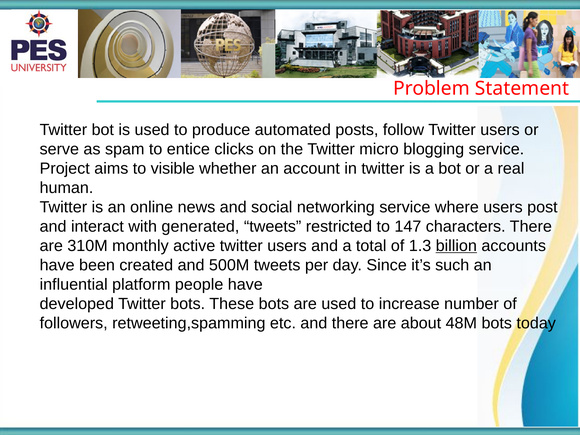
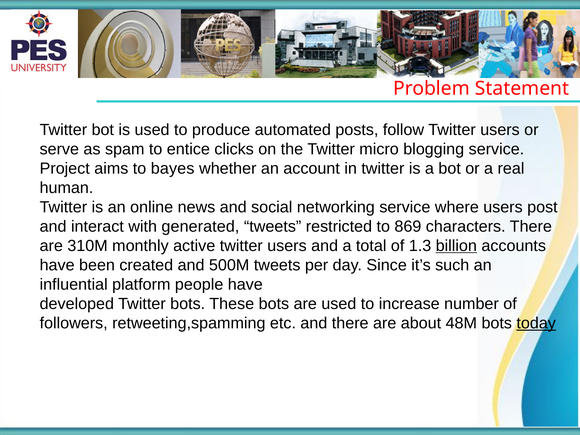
visible: visible -> bayes
147: 147 -> 869
today underline: none -> present
